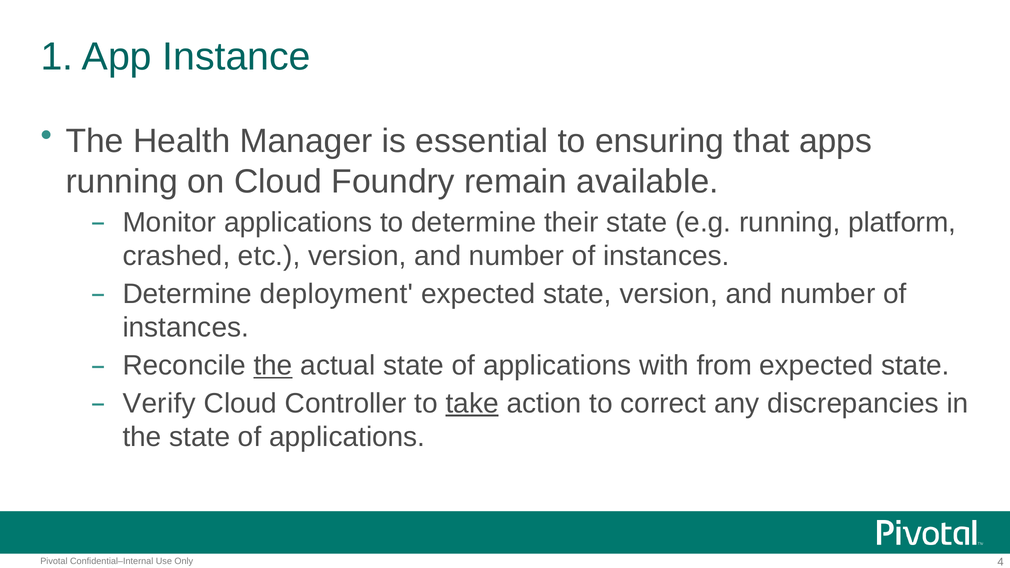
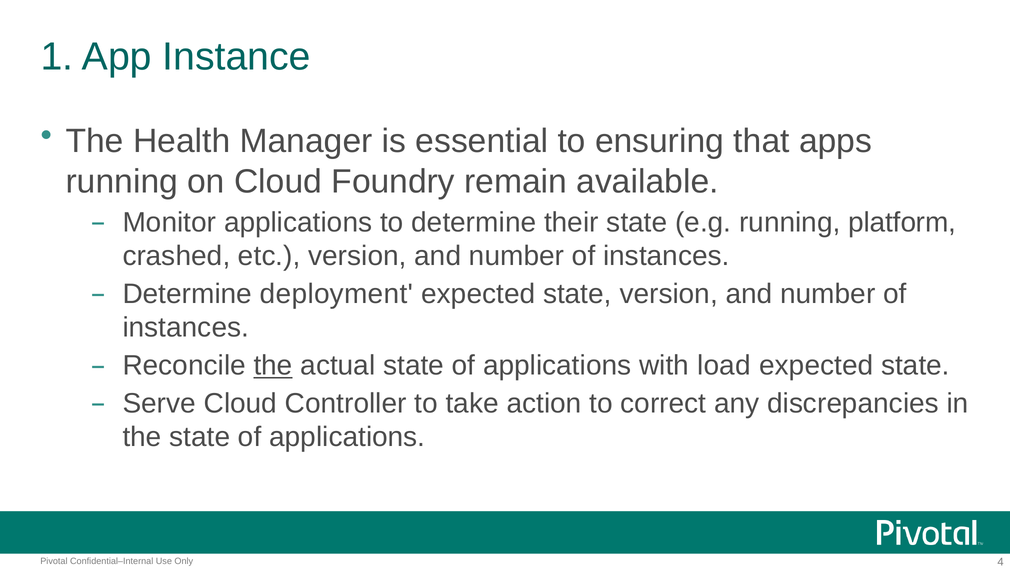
from: from -> load
Verify: Verify -> Serve
take underline: present -> none
